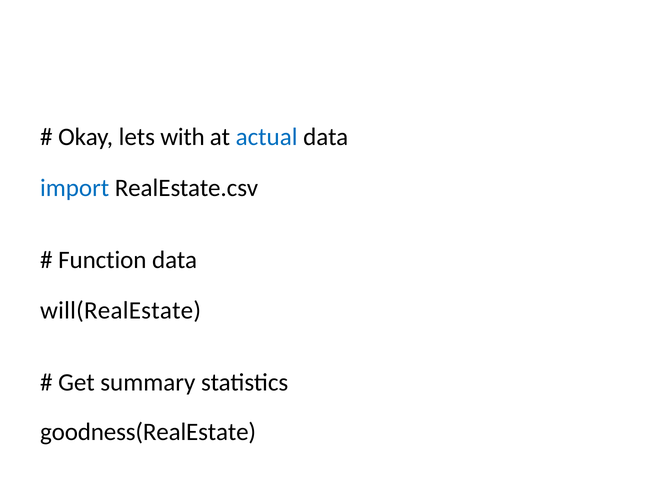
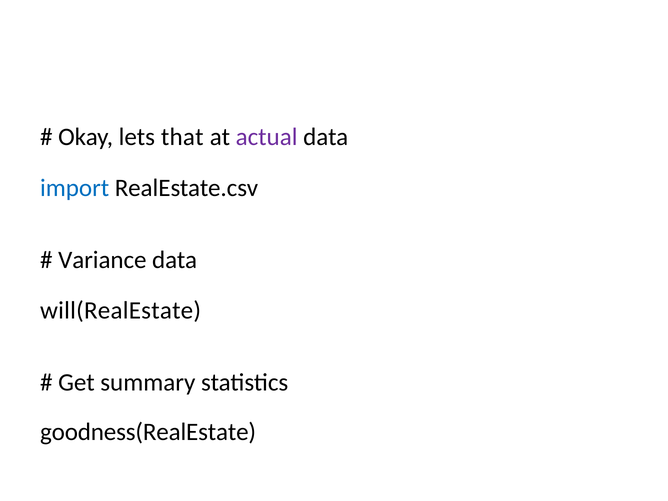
with: with -> that
actual colour: blue -> purple
Function: Function -> Variance
